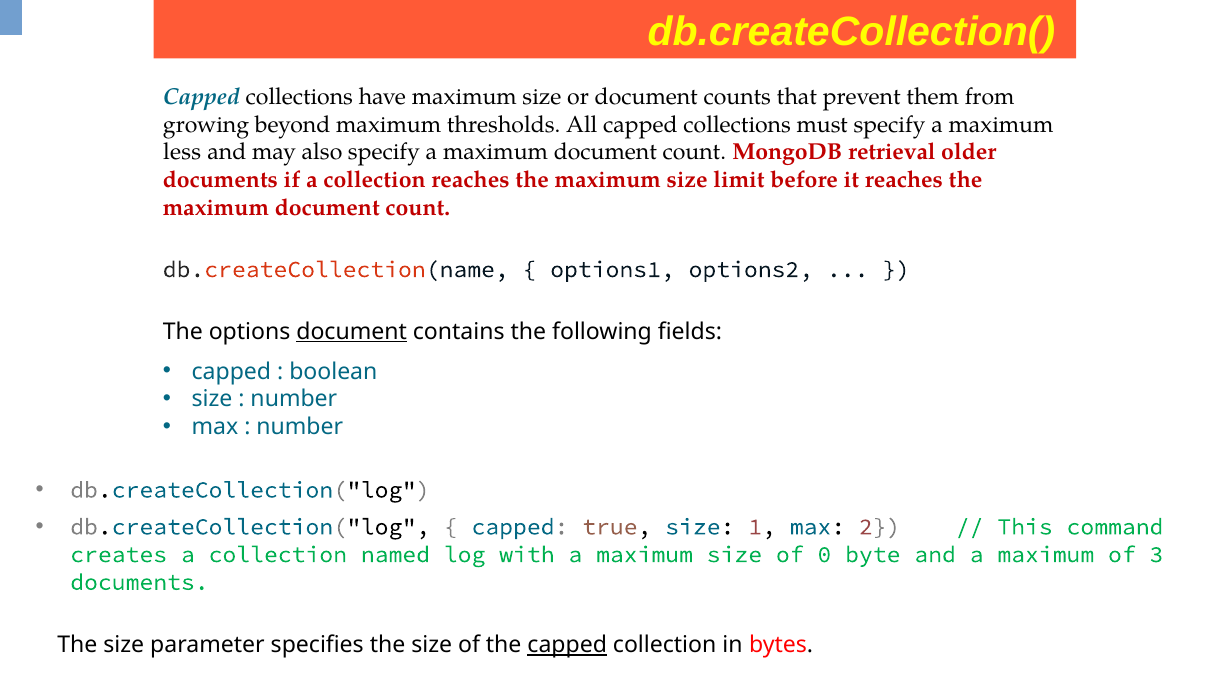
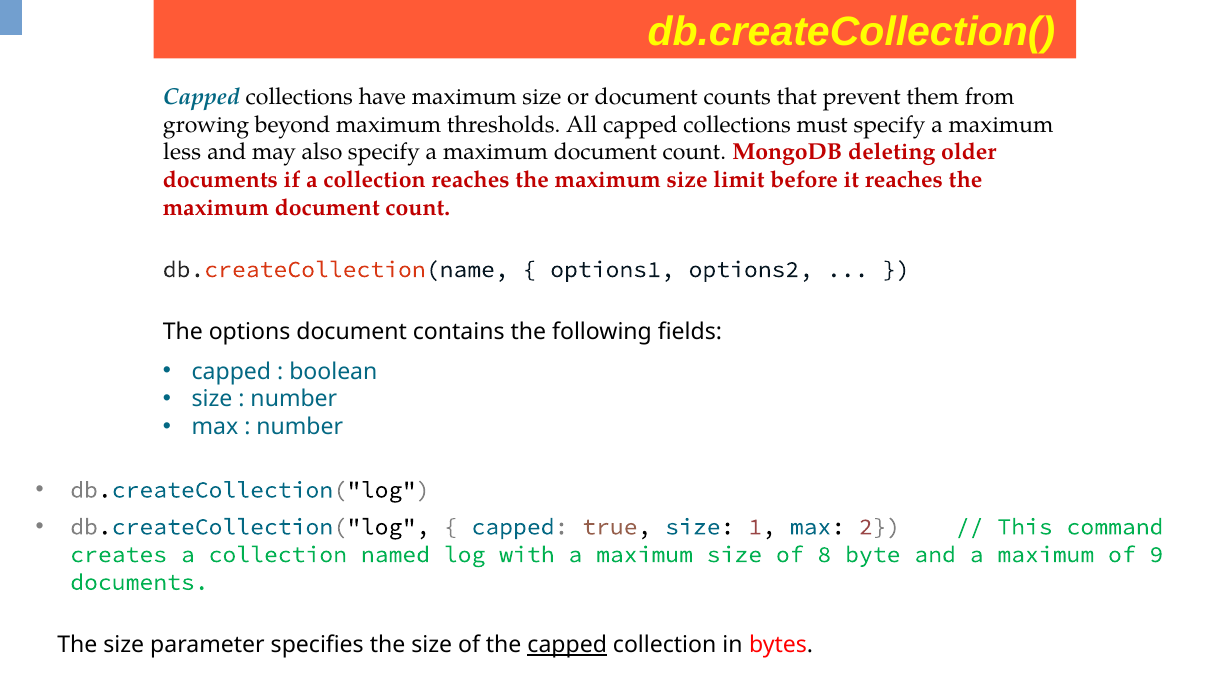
retrieval: retrieval -> deleting
document at (352, 331) underline: present -> none
0: 0 -> 8
3: 3 -> 9
